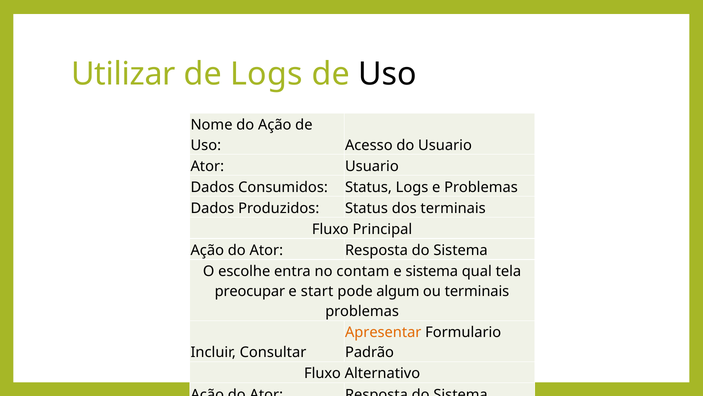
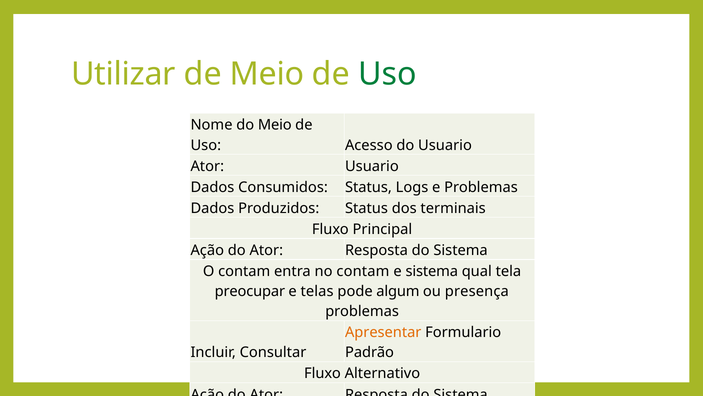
de Logs: Logs -> Meio
Uso at (387, 74) colour: black -> green
do Ação: Ação -> Meio
O escolhe: escolhe -> contam
start: start -> telas
ou terminais: terminais -> presença
